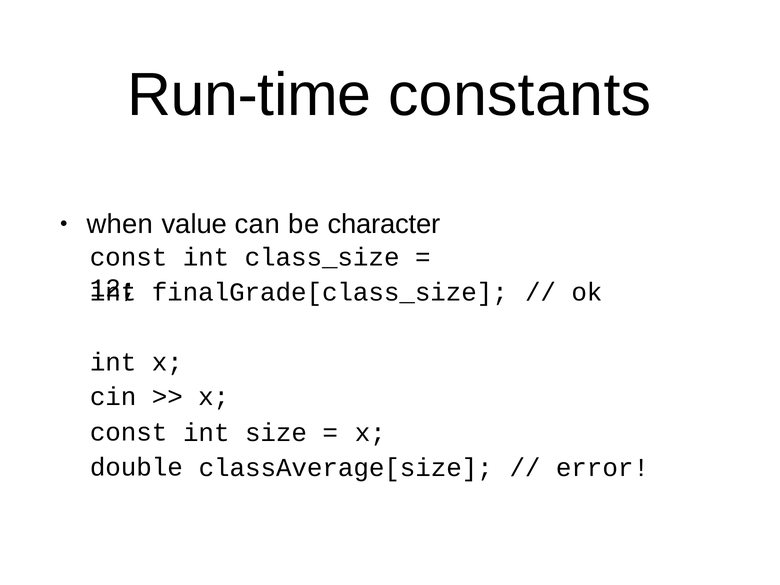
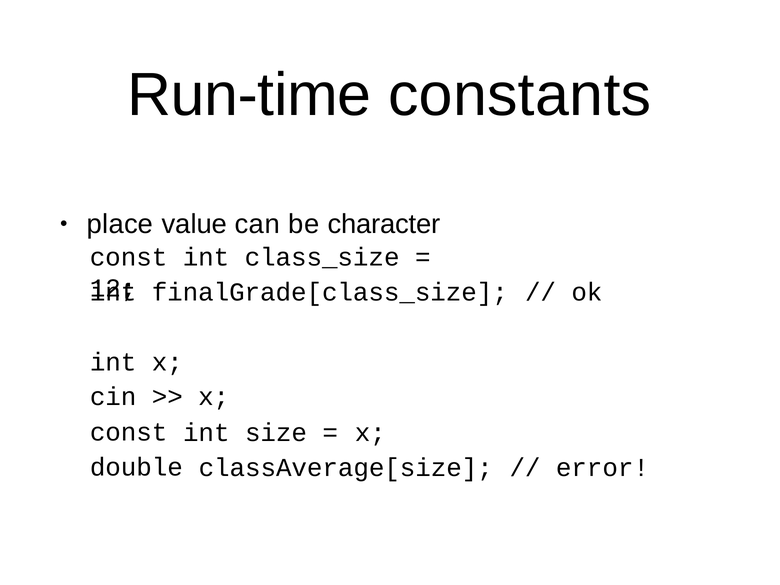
when: when -> place
